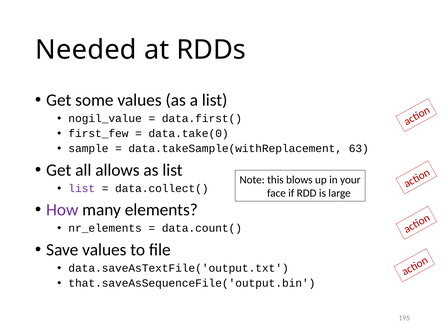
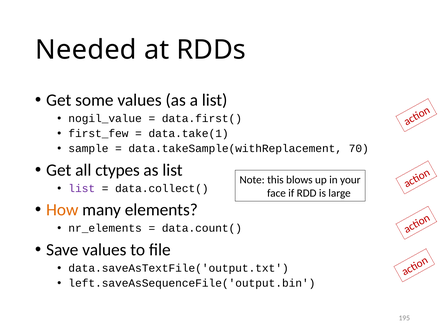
data.take(0: data.take(0 -> data.take(1
63: 63 -> 70
allows: allows -> ctypes
How colour: purple -> orange
that.saveAsSequenceFile('output.bin: that.saveAsSequenceFile('output.bin -> left.saveAsSequenceFile('output.bin
